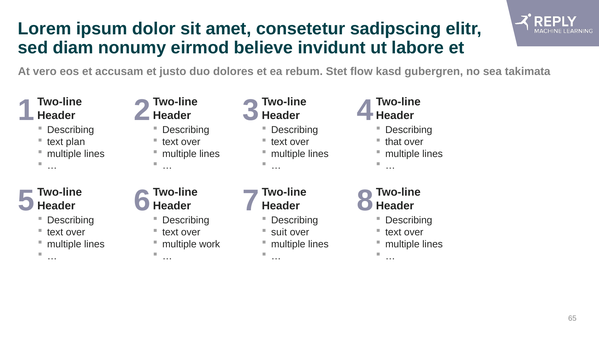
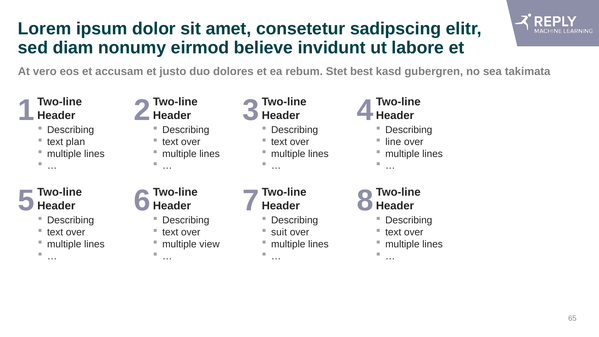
flow: flow -> best
that: that -> line
work: work -> view
